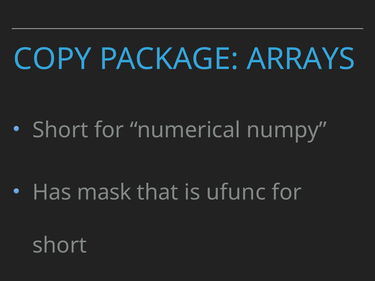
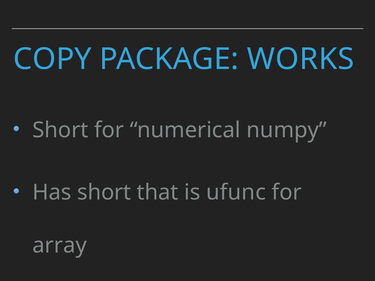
ARRAYS: ARRAYS -> WORKS
Has mask: mask -> short
short at (60, 245): short -> array
